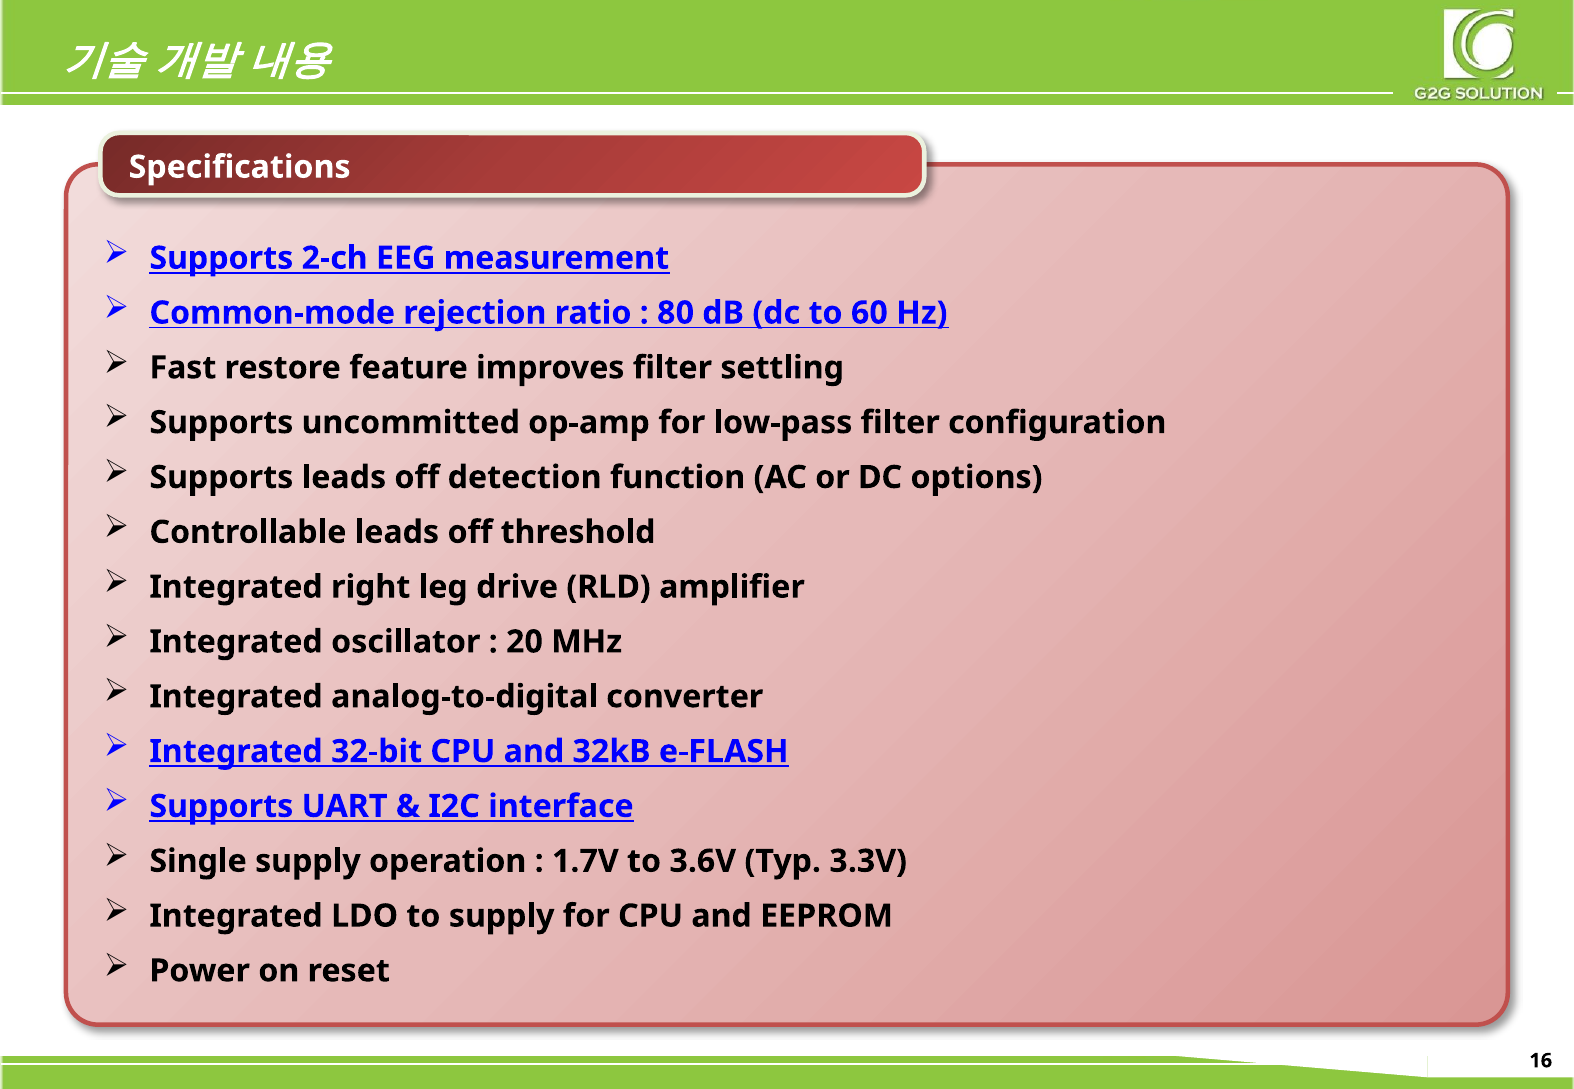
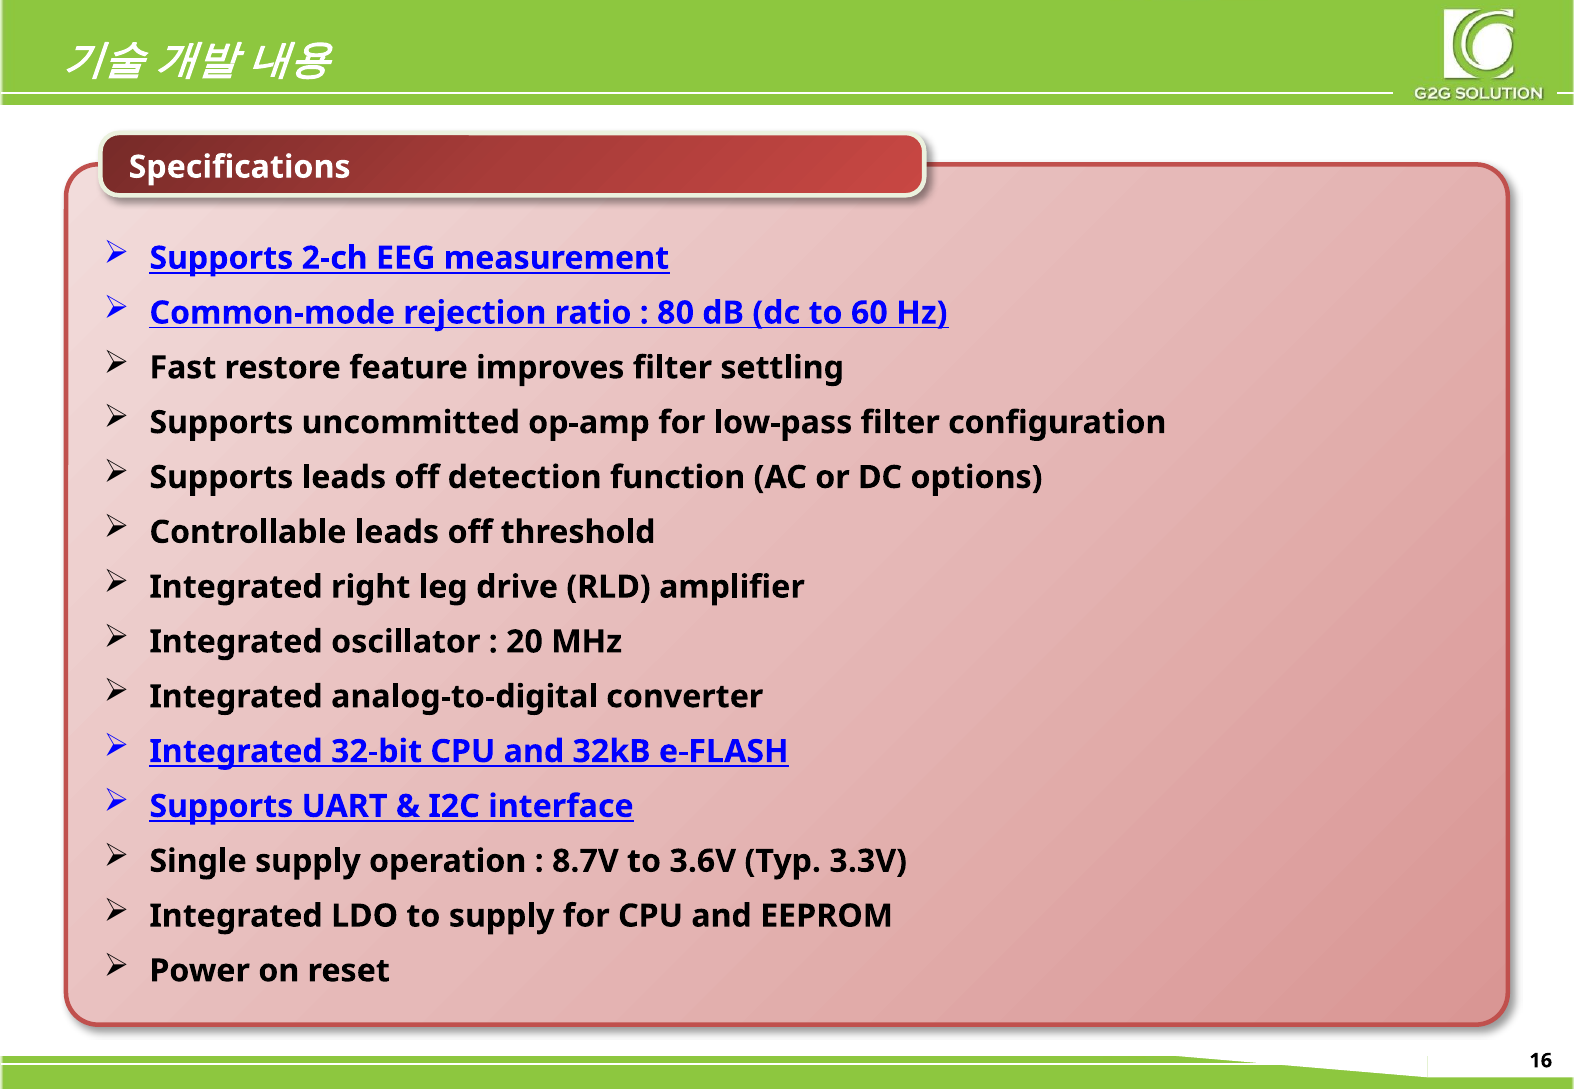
1.7V: 1.7V -> 8.7V
